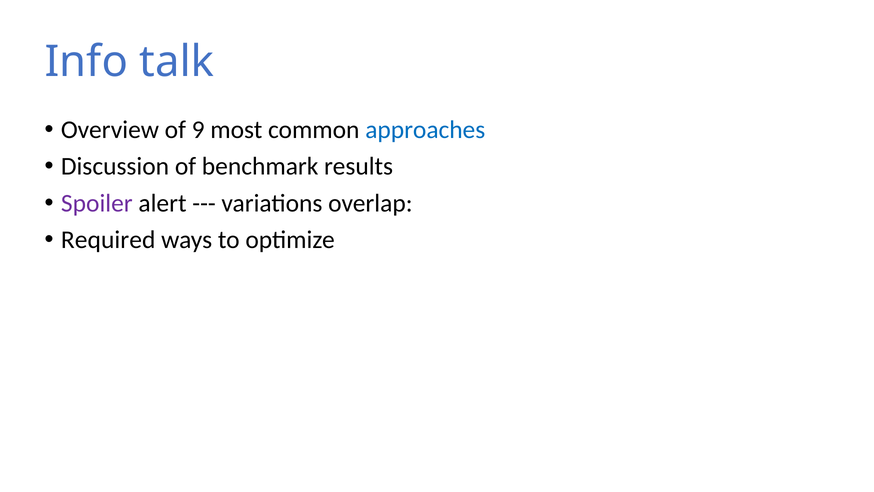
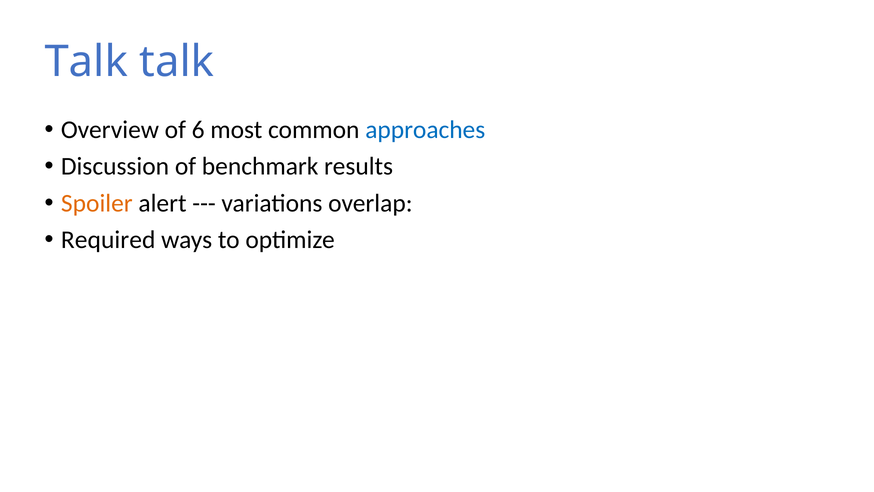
Info at (86, 62): Info -> Talk
9: 9 -> 6
Spoiler colour: purple -> orange
